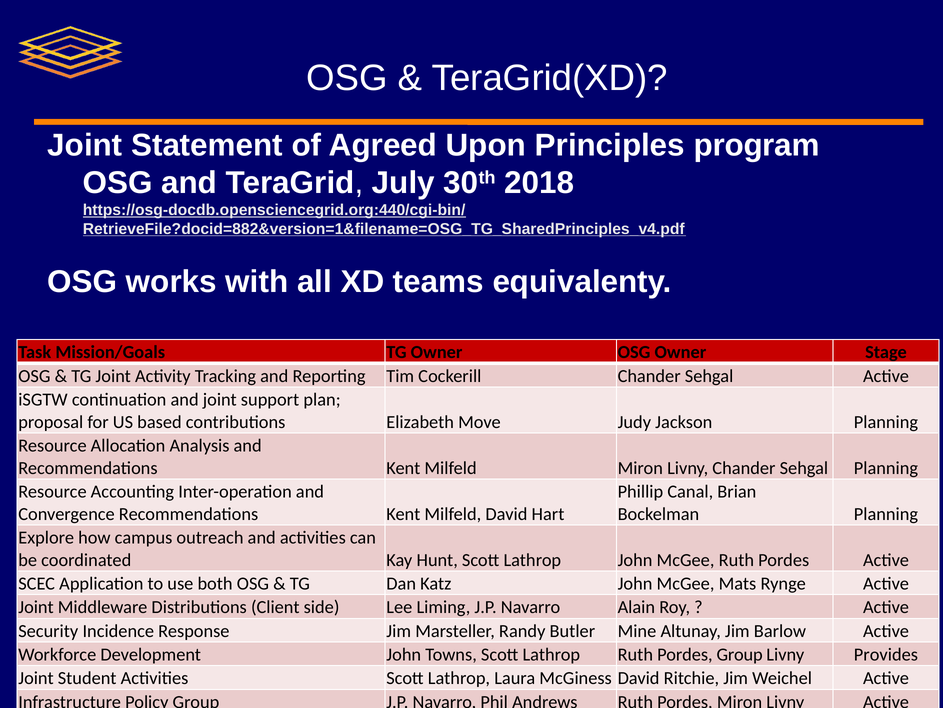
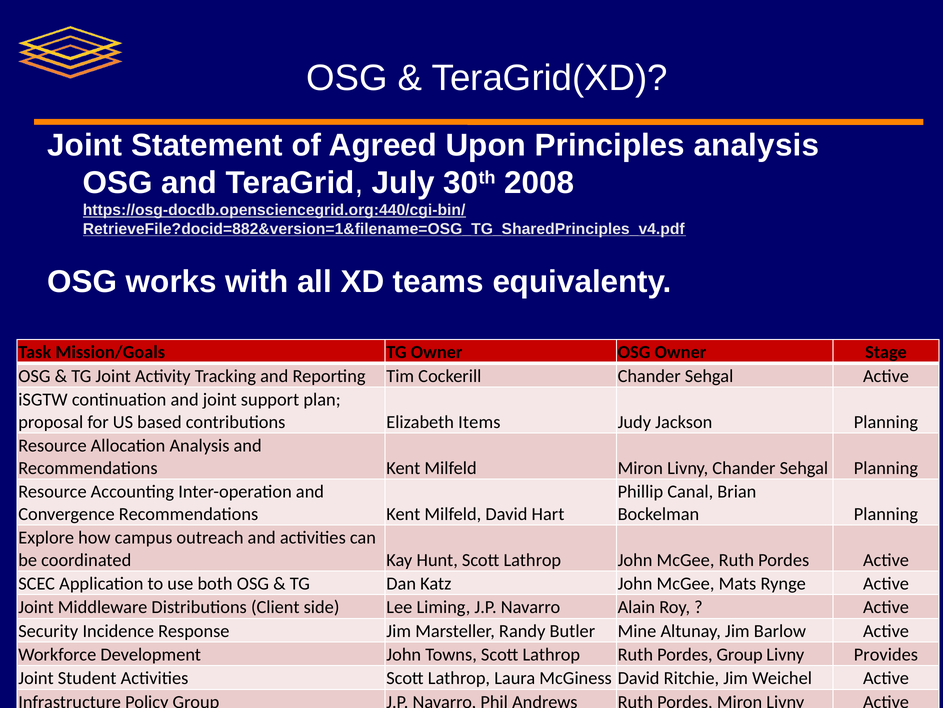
Principles program: program -> analysis
2018: 2018 -> 2008
Move: Move -> Items
